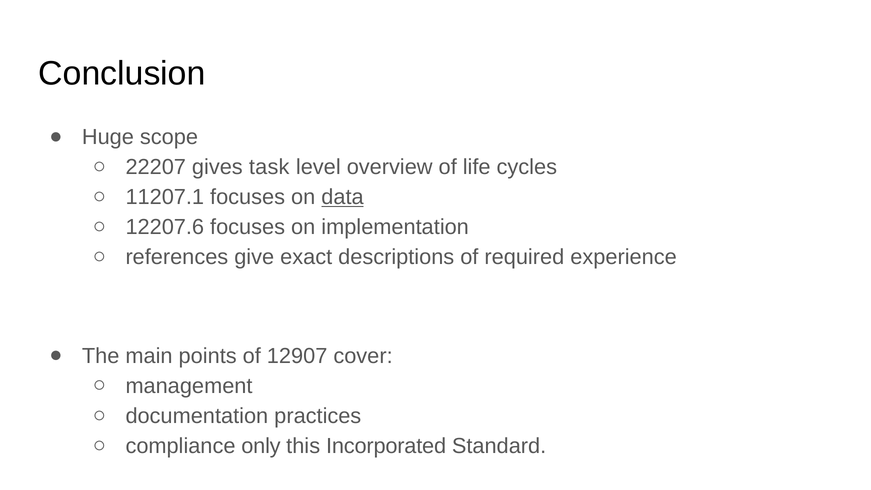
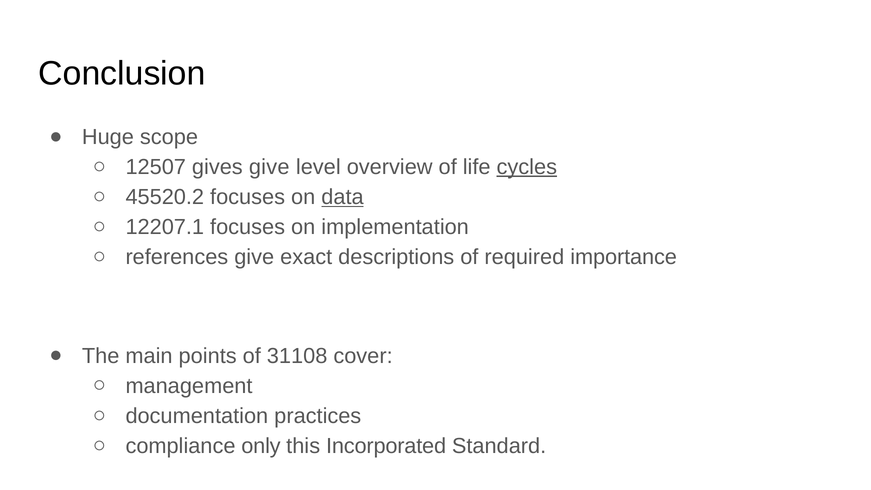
22207: 22207 -> 12507
gives task: task -> give
cycles underline: none -> present
11207.1: 11207.1 -> 45520.2
12207.6: 12207.6 -> 12207.1
experience: experience -> importance
12907: 12907 -> 31108
